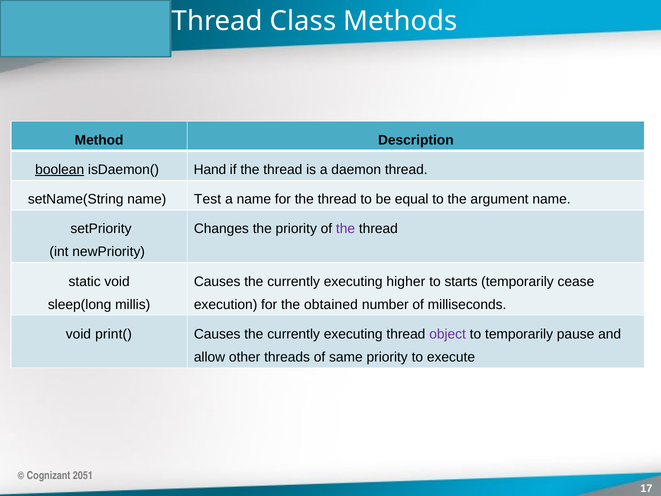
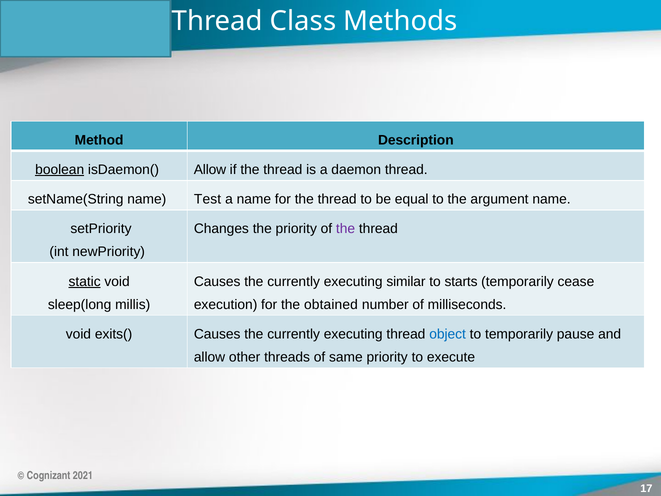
isDaemon( Hand: Hand -> Allow
static underline: none -> present
higher: higher -> similar
print(: print( -> exits(
object colour: purple -> blue
2051: 2051 -> 2021
